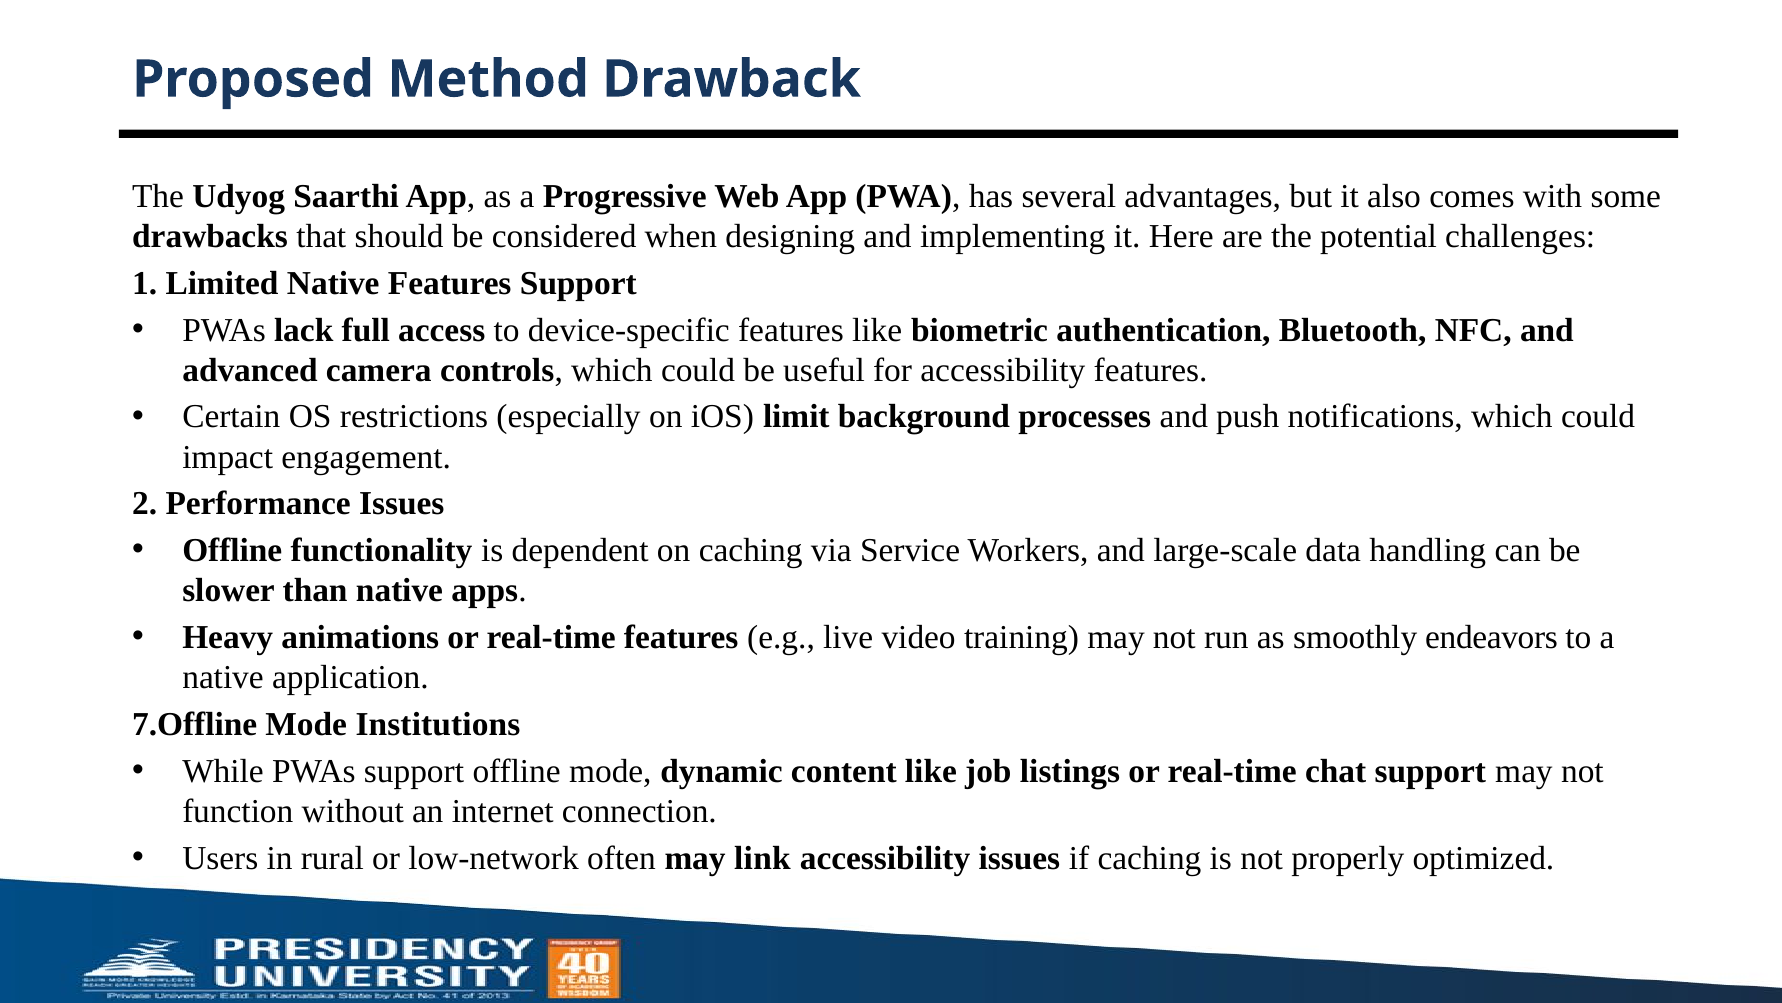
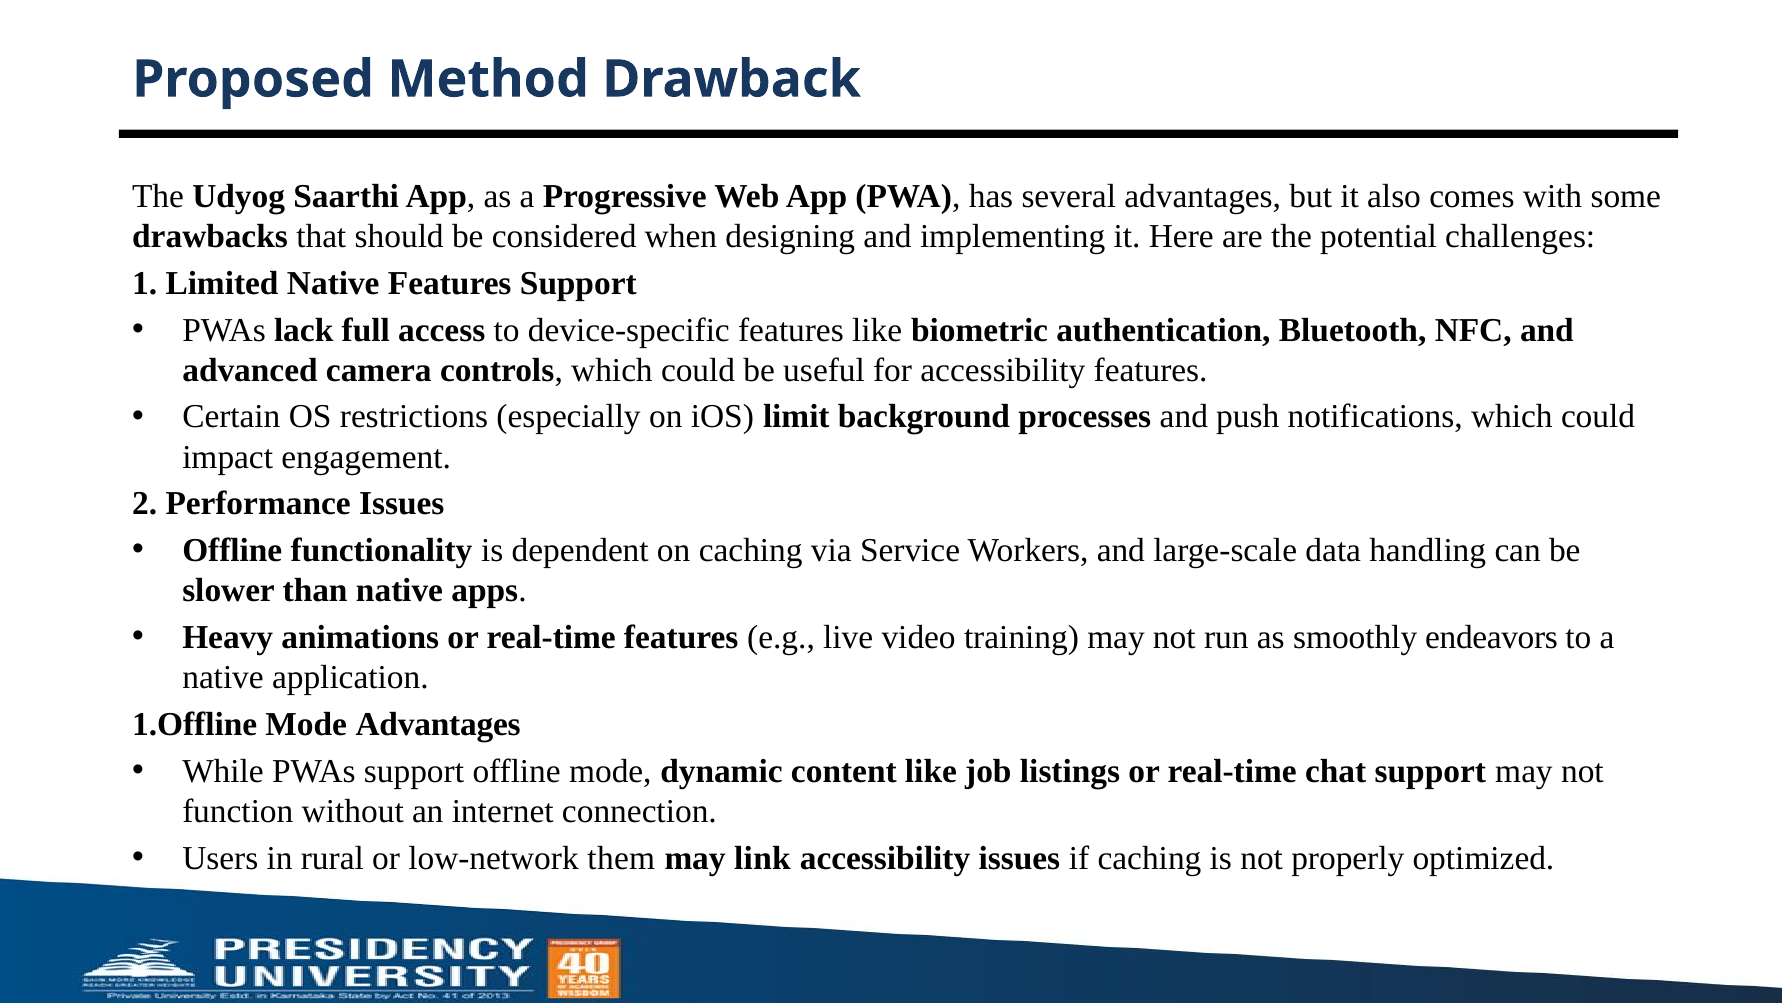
7.Offline: 7.Offline -> 1.Offline
Mode Institutions: Institutions -> Advantages
often: often -> them
